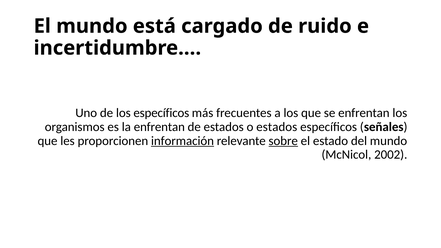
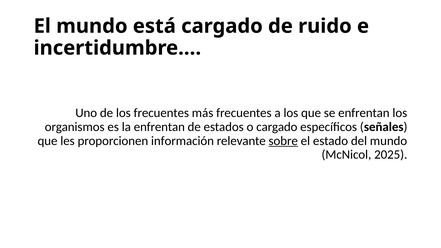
los específicos: específicos -> frecuentes
o estados: estados -> cargado
información underline: present -> none
2002: 2002 -> 2025
